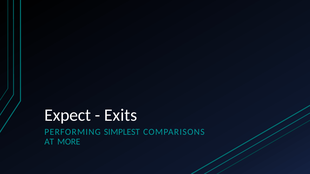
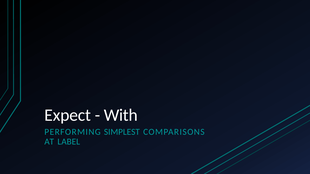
Exits: Exits -> With
MORE: MORE -> LABEL
